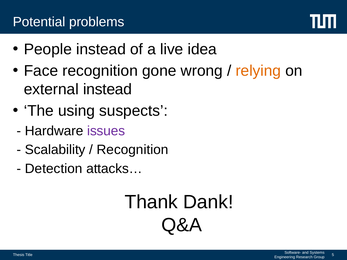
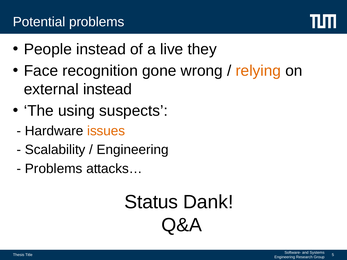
idea: idea -> they
issues colour: purple -> orange
Recognition at (133, 150): Recognition -> Engineering
Detection at (54, 169): Detection -> Problems
Thank: Thank -> Status
